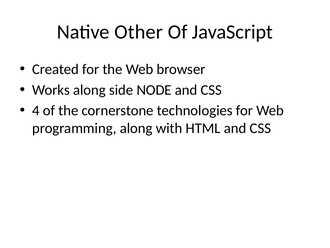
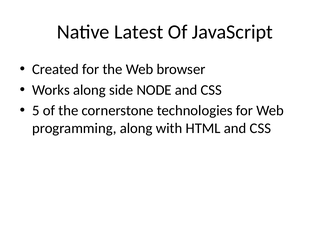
Other: Other -> Latest
4: 4 -> 5
